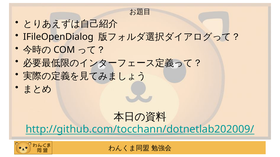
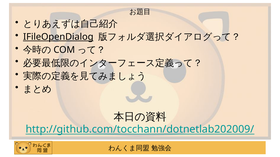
IFileOpenDialog underline: none -> present
